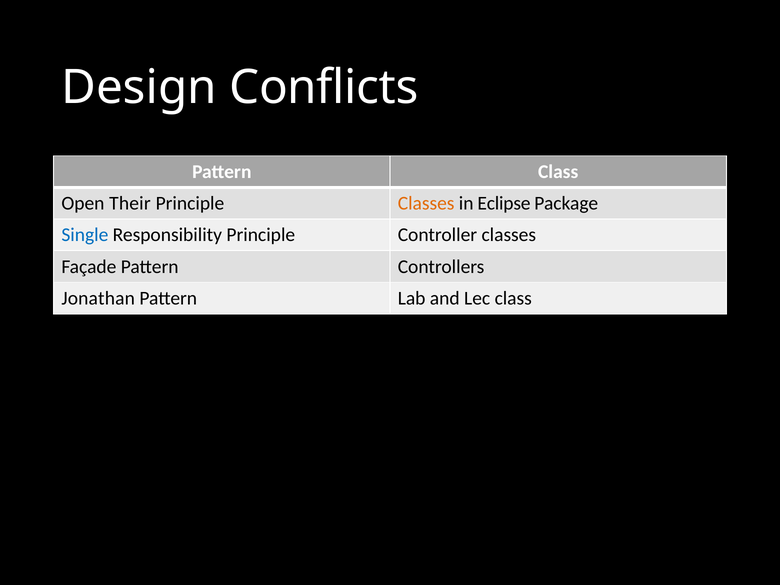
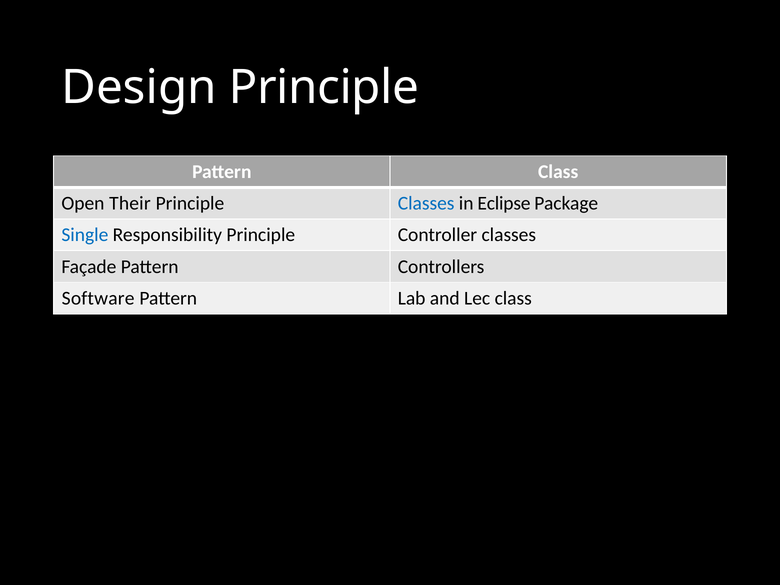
Design Conflicts: Conflicts -> Principle
Classes at (426, 203) colour: orange -> blue
Jonathan: Jonathan -> Software
